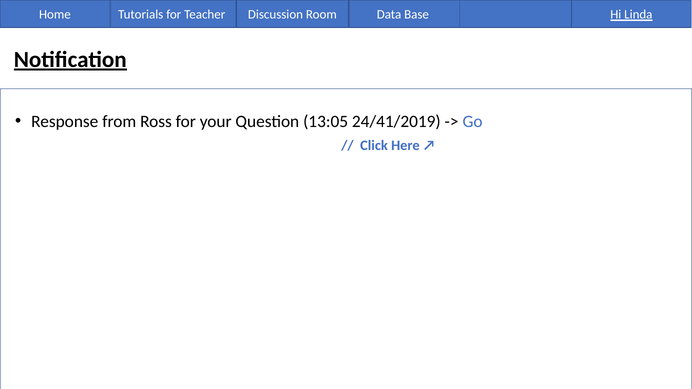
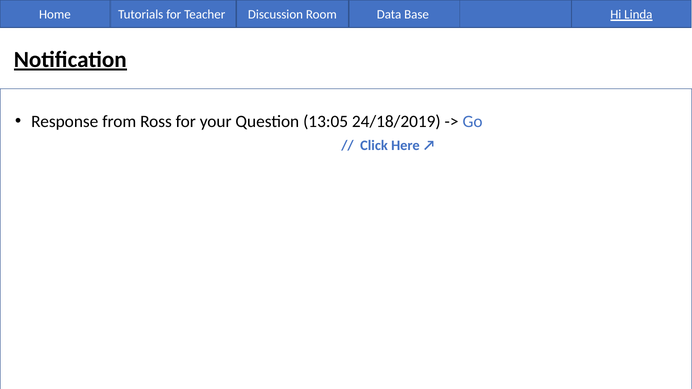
24/41/2019: 24/41/2019 -> 24/18/2019
